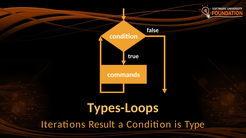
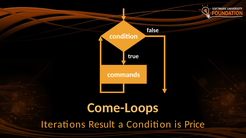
Types-Loops: Types-Loops -> Come-Loops
Type: Type -> Price
